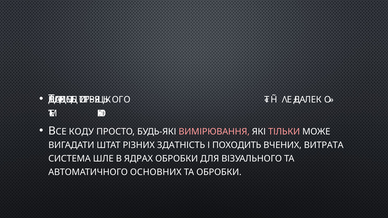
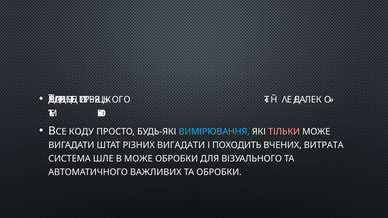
ВИМІРЮВАННЯ colour: pink -> light blue
РІЗНИХ ЗДАТНІСТЬ: ЗДАТНІСТЬ -> ВИГАДАТИ
В ЯДРАХ: ЯДРАХ -> МОЖЕ
ОСНОВНИХ: ОСНОВНИХ -> ВАЖЛИВИХ
